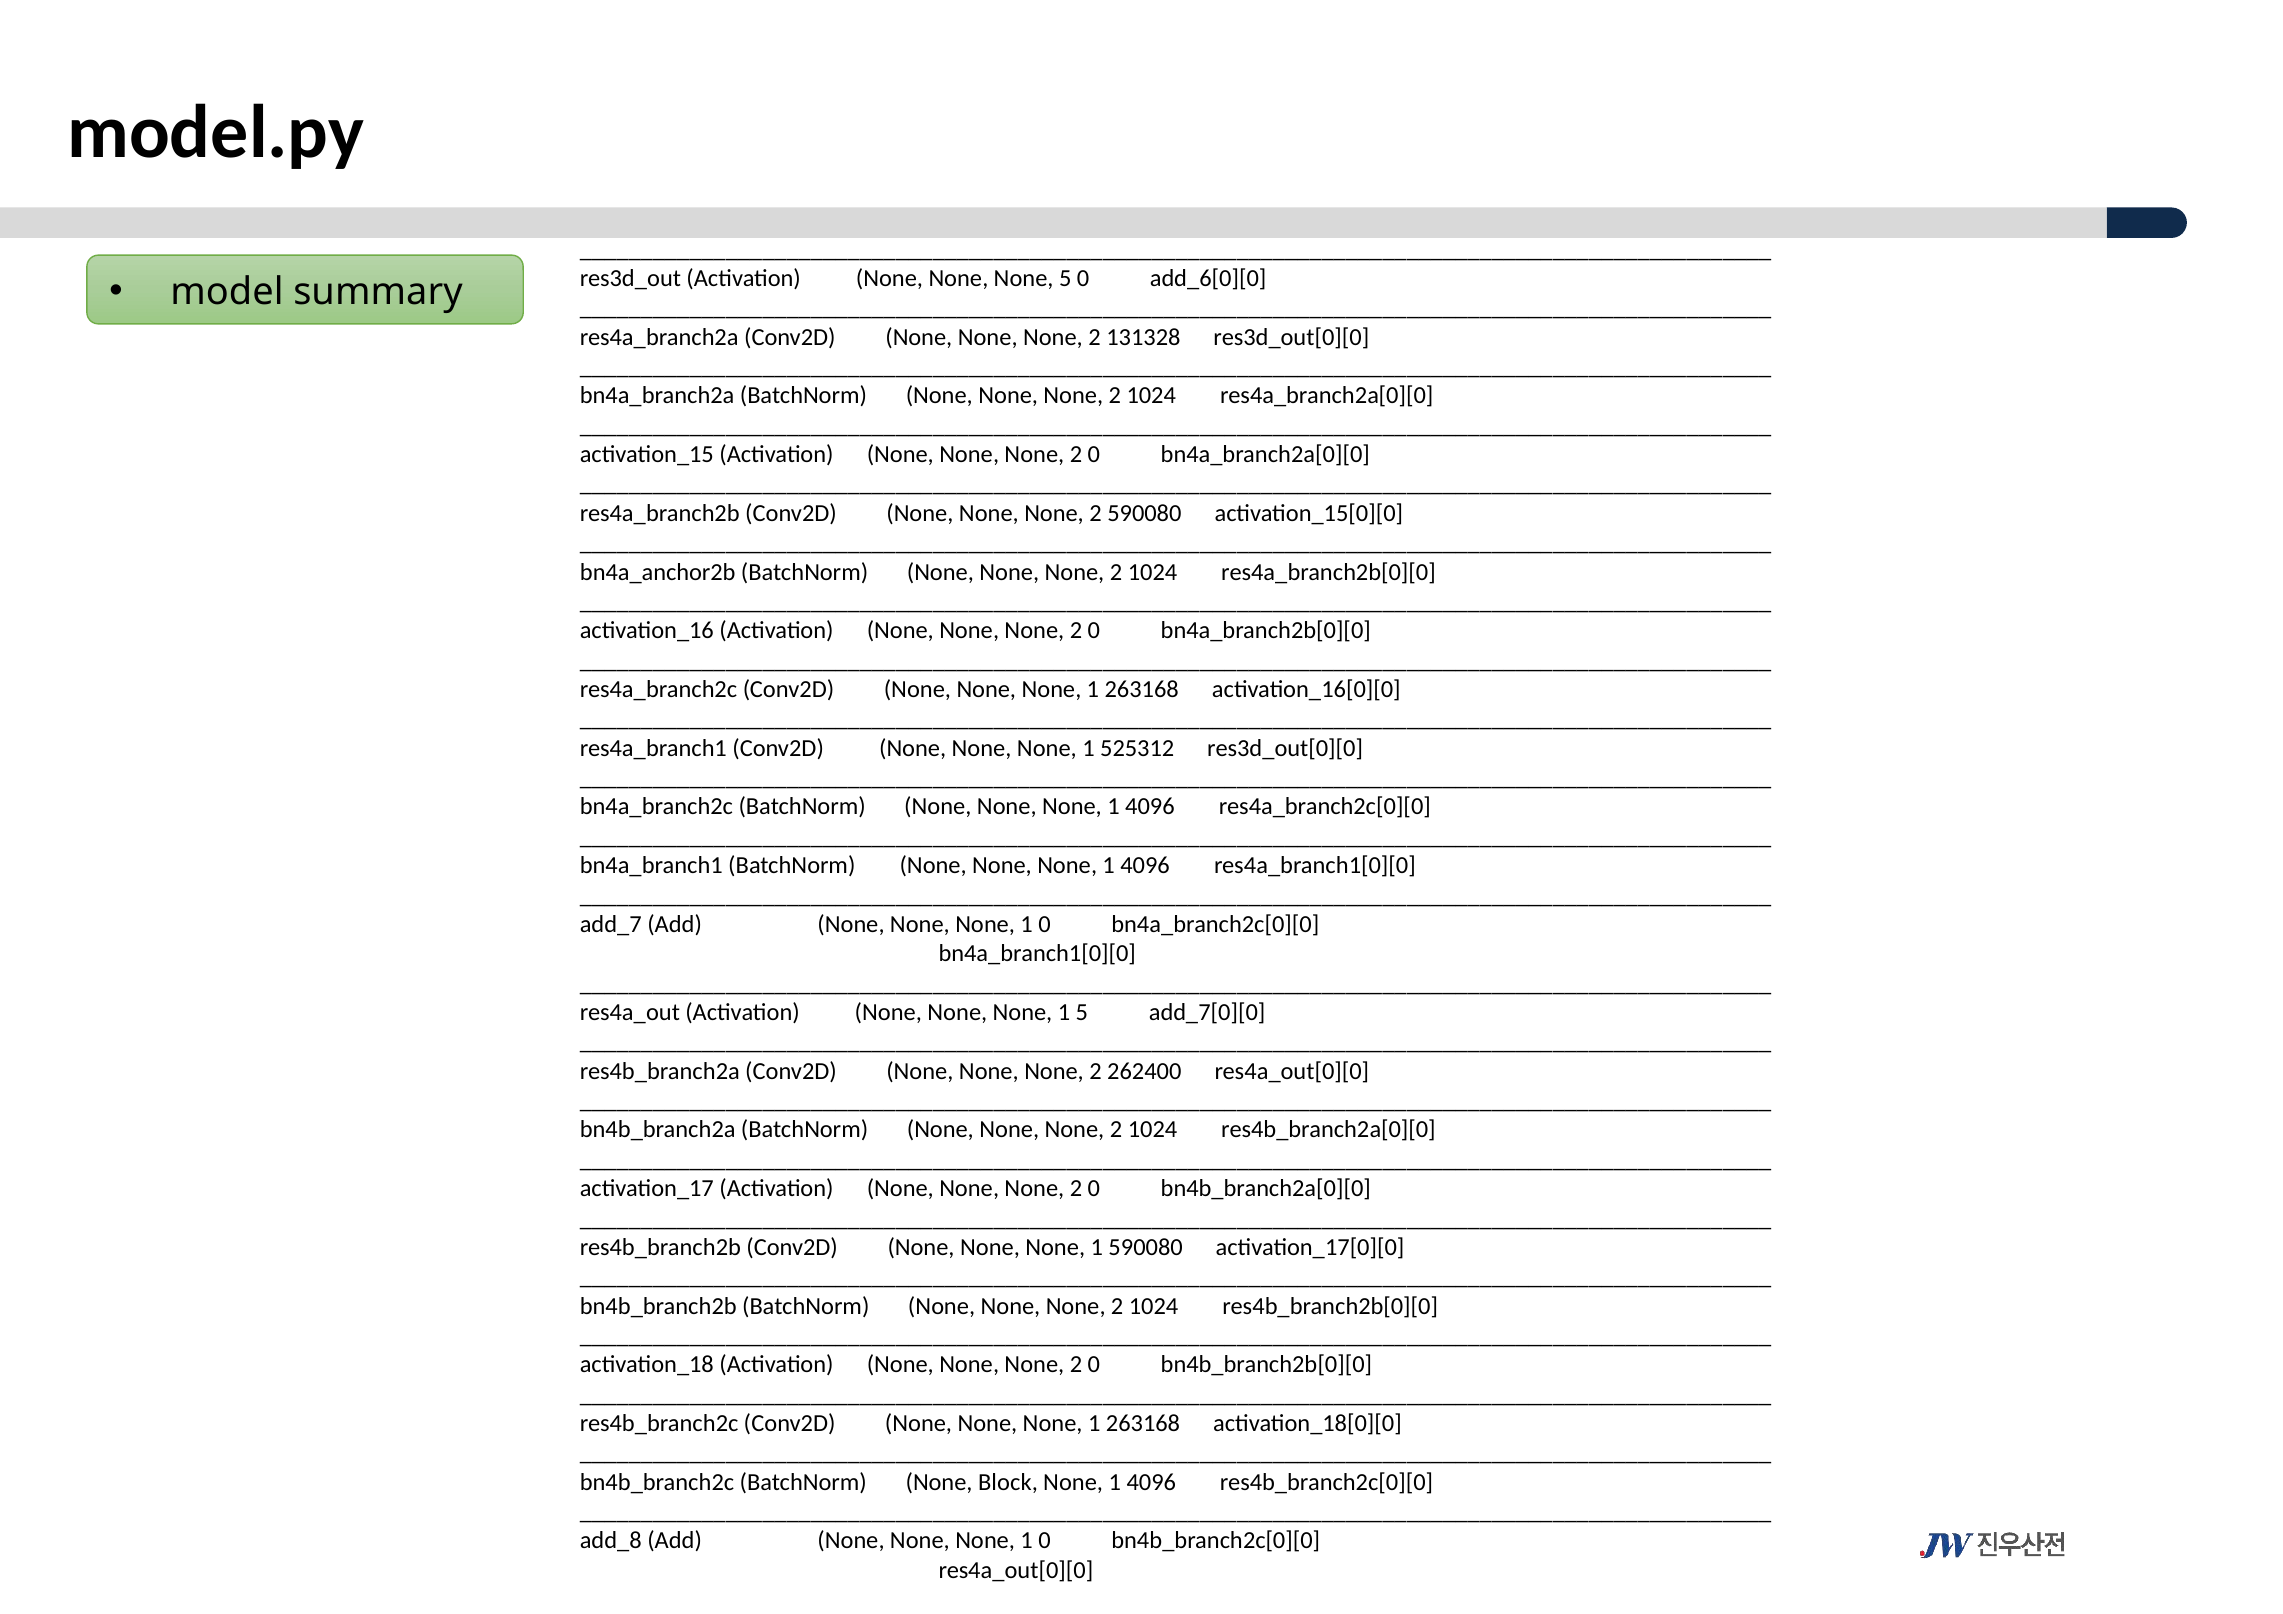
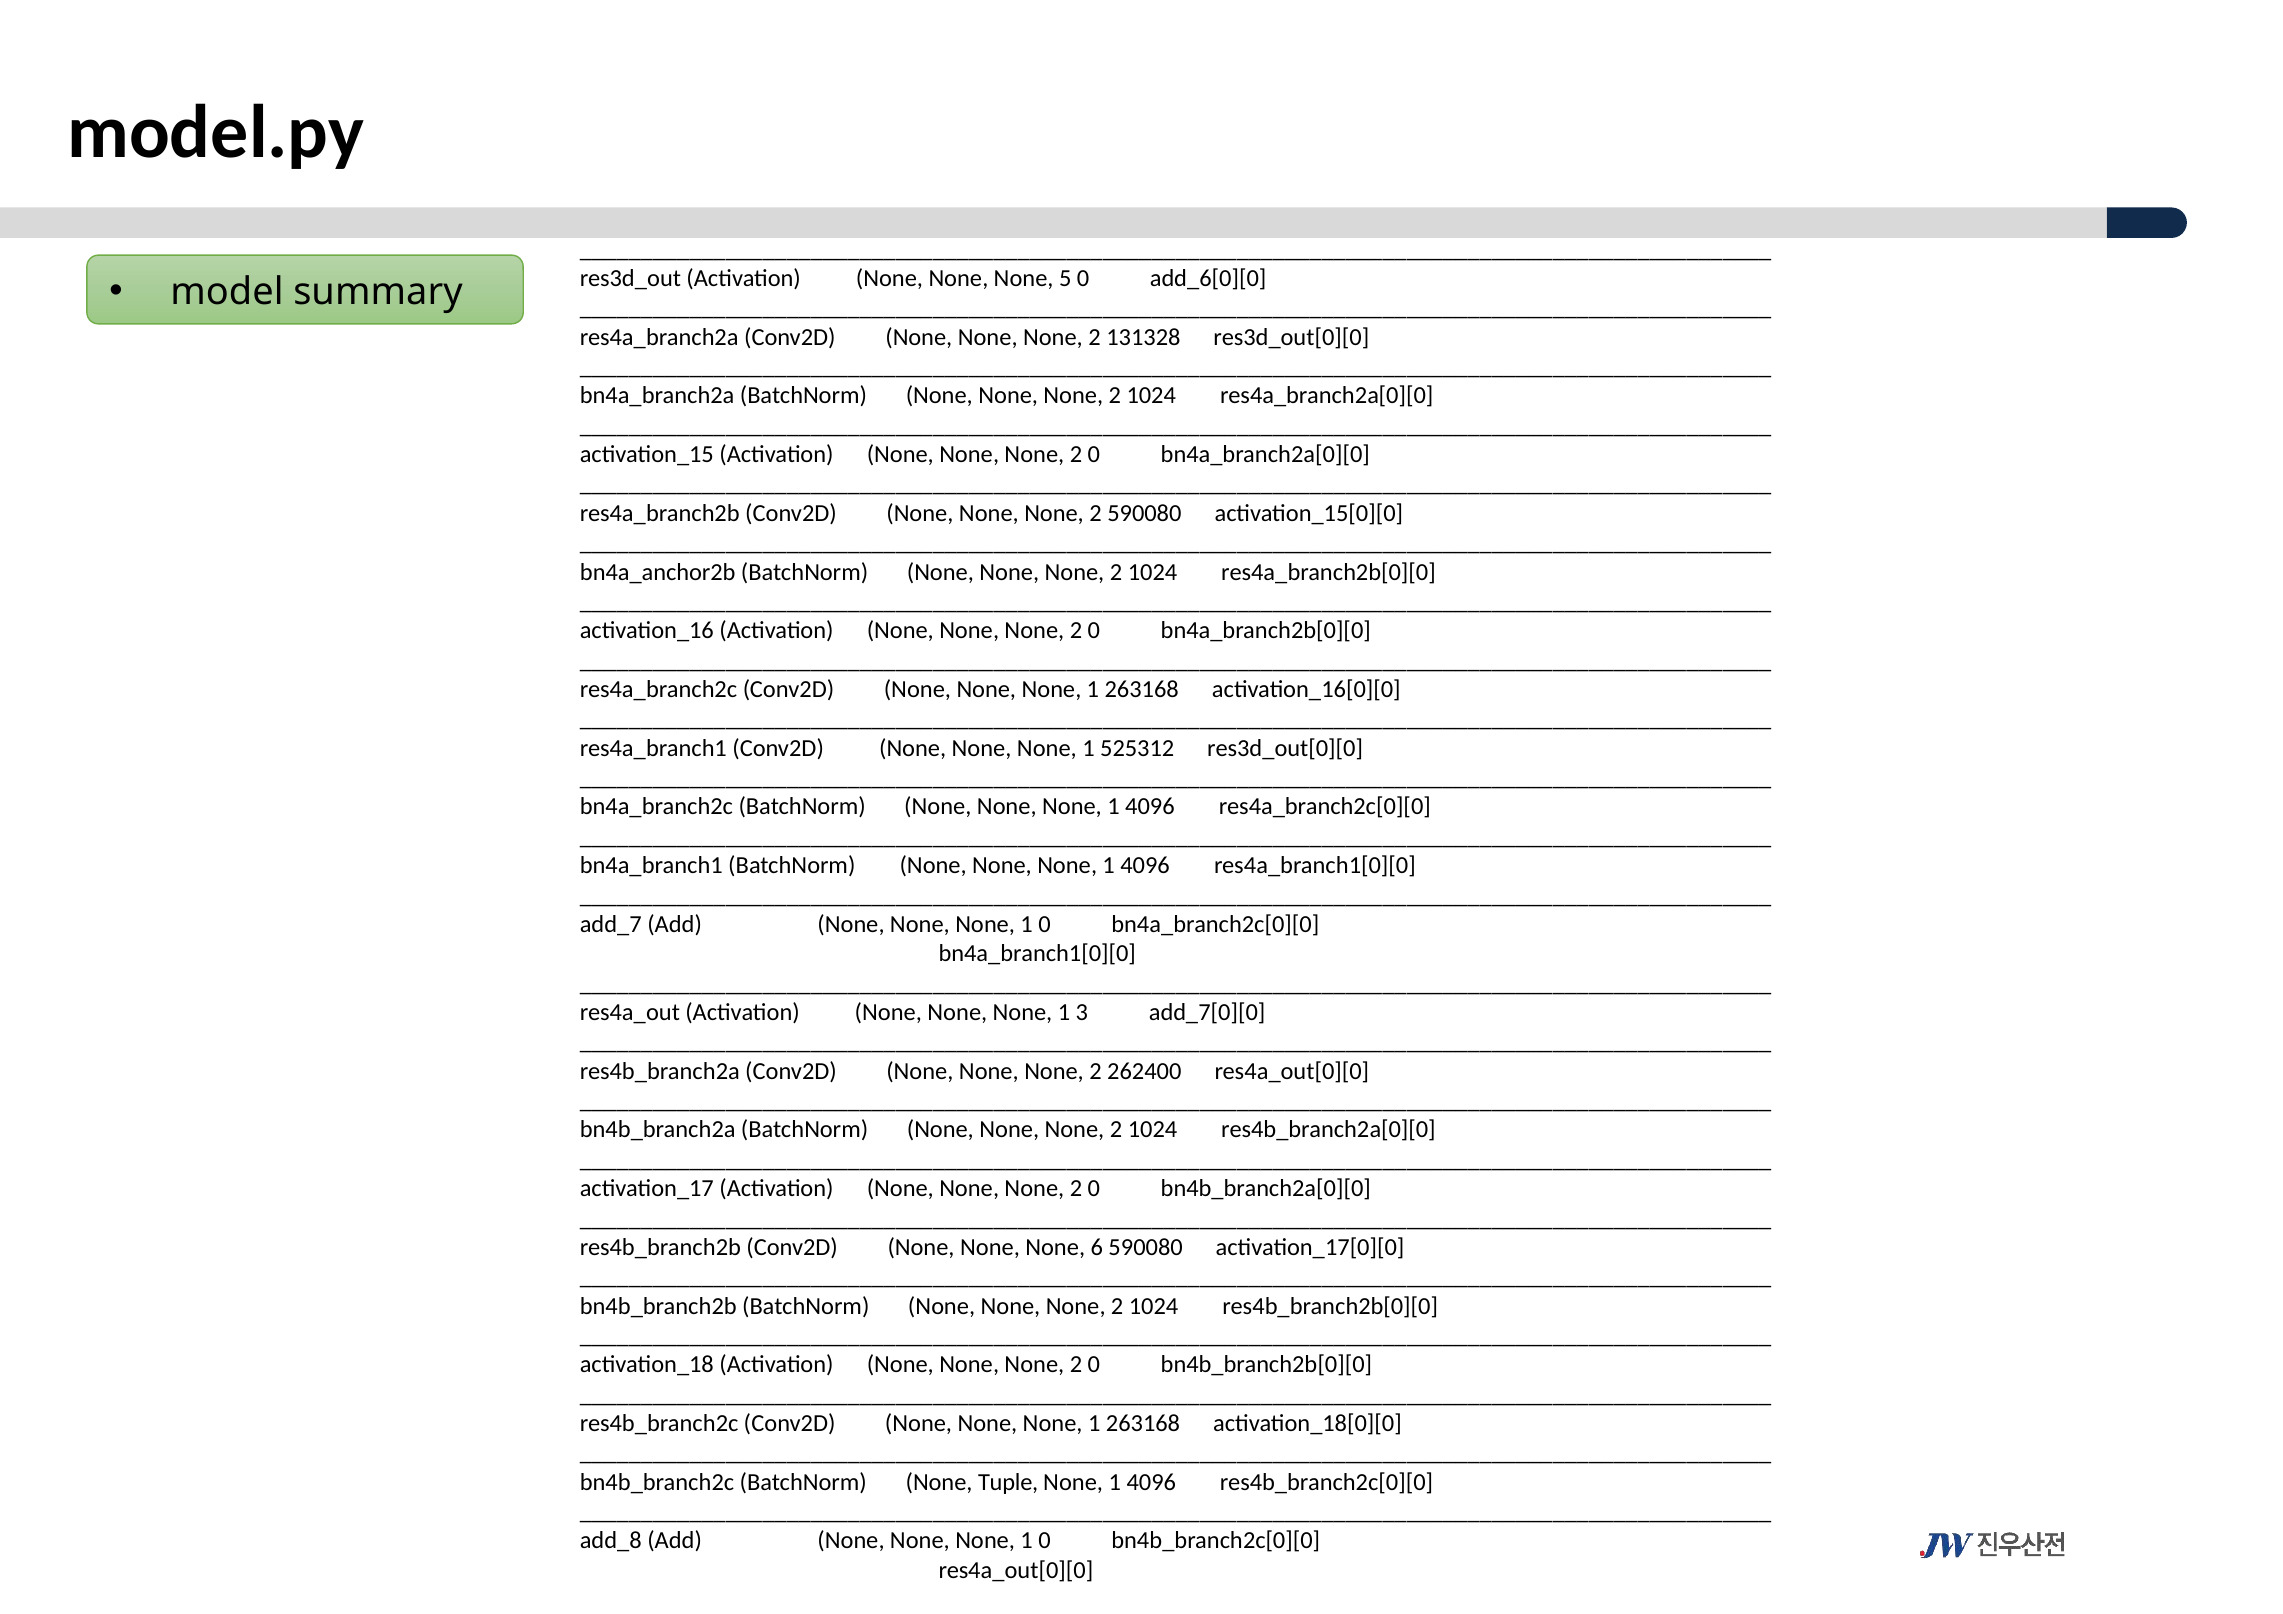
1 5: 5 -> 3
1 at (1097, 1247): 1 -> 6
Block: Block -> Tuple
